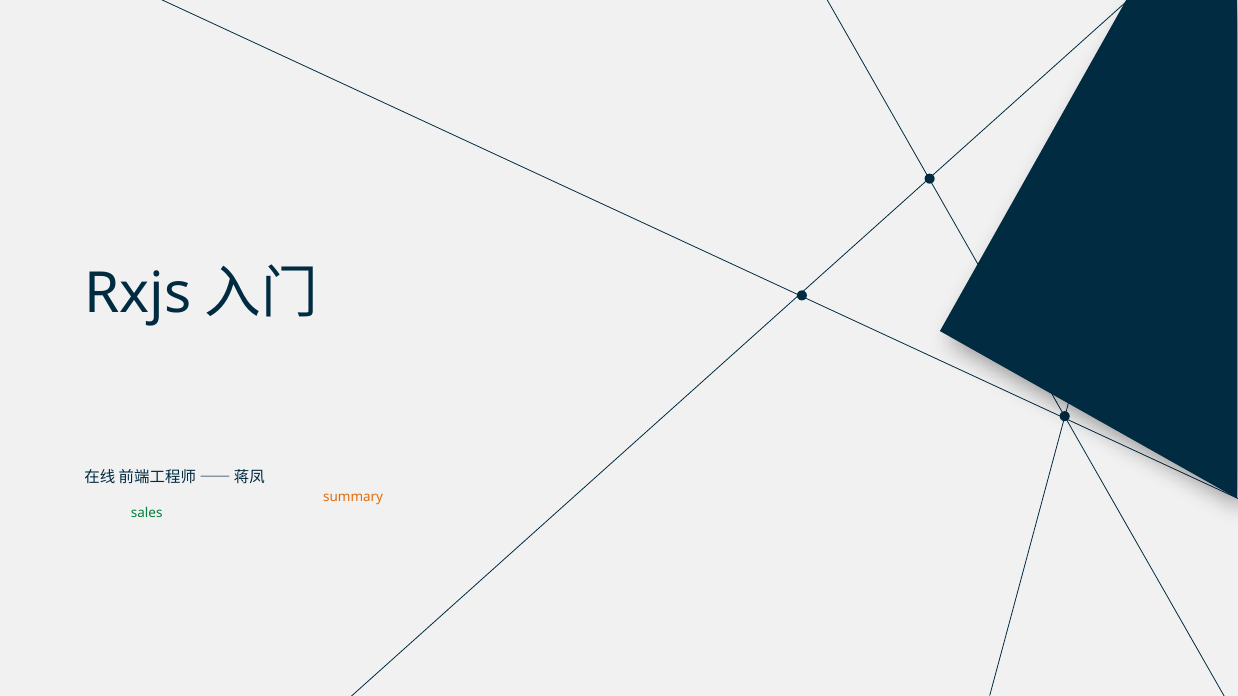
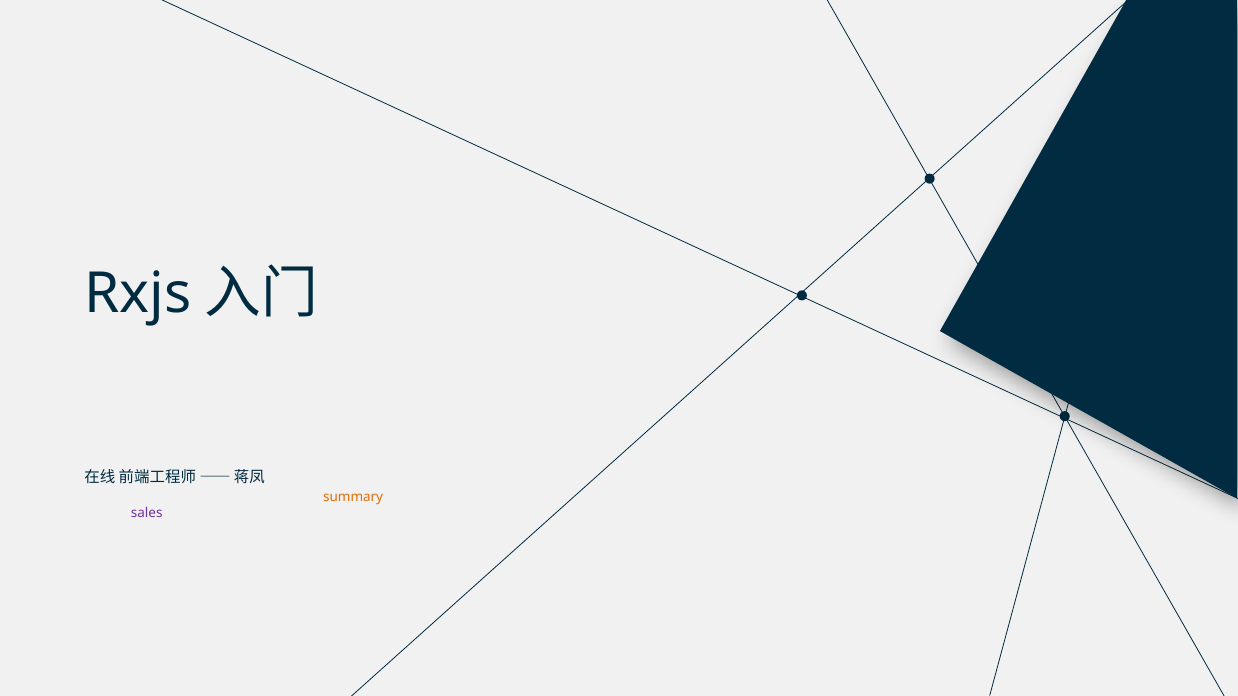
sales colour: green -> purple
